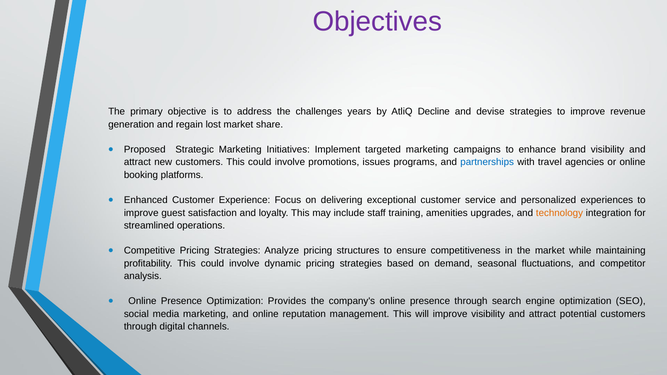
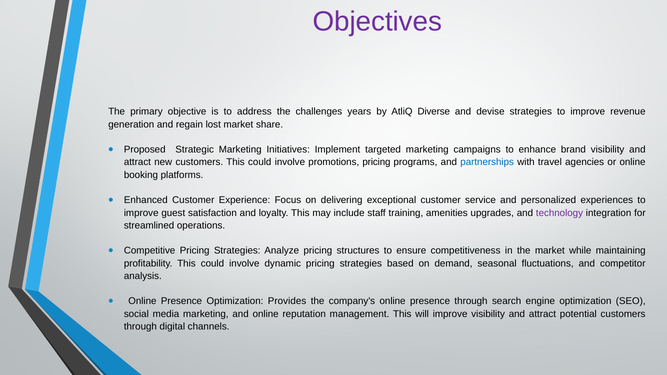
Decline: Decline -> Diverse
promotions issues: issues -> pricing
technology colour: orange -> purple
